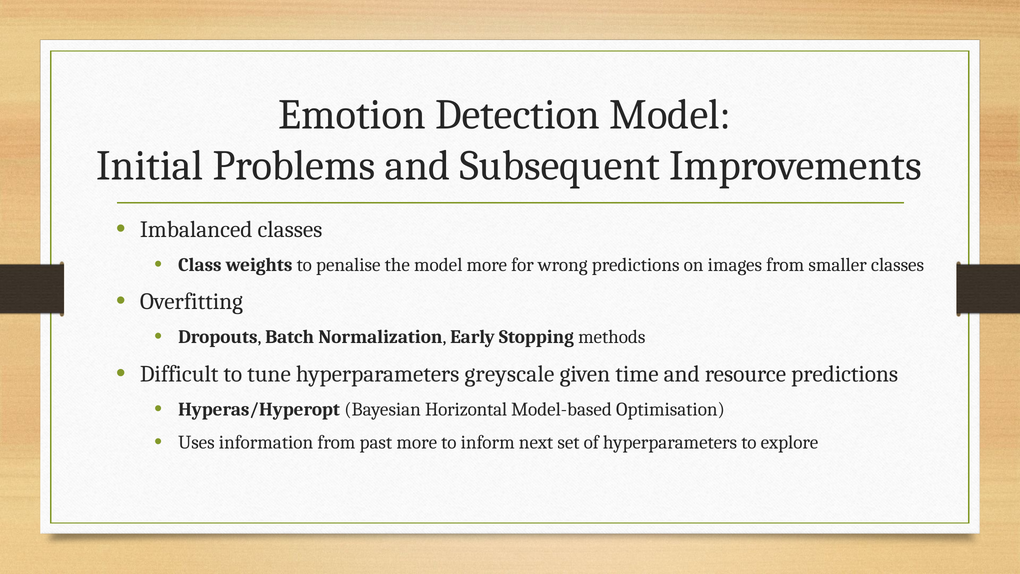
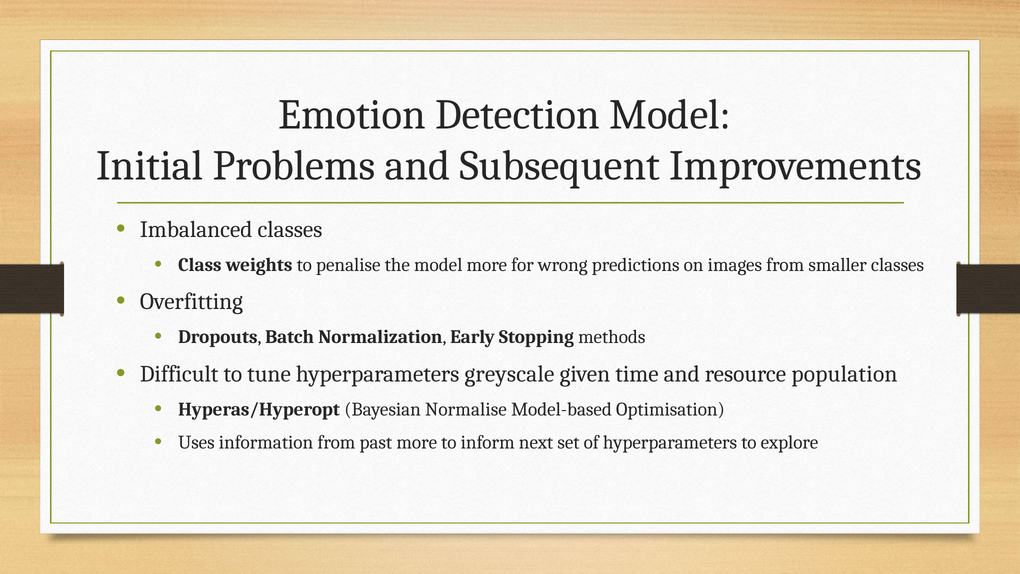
resource predictions: predictions -> population
Horizontal: Horizontal -> Normalise
